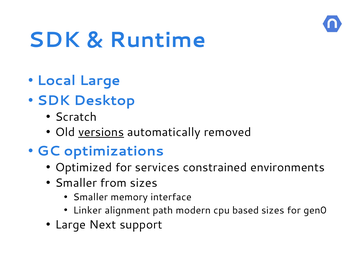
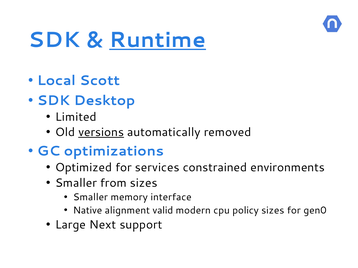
Runtime underline: none -> present
Local Large: Large -> Scott
Scratch: Scratch -> Limited
Linker: Linker -> Native
path: path -> valid
based: based -> policy
